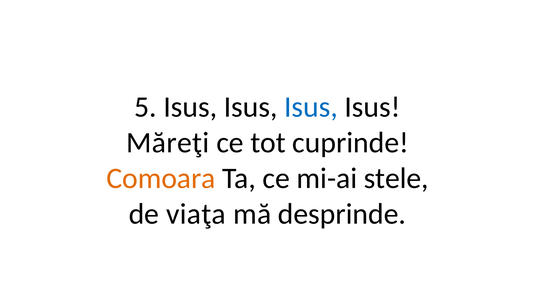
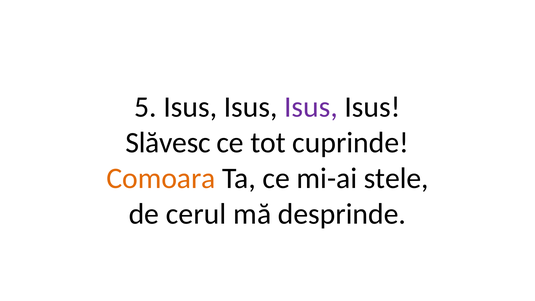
Isus at (311, 107) colour: blue -> purple
Măreţi: Măreţi -> Slăvesc
viaţa: viaţa -> cerul
